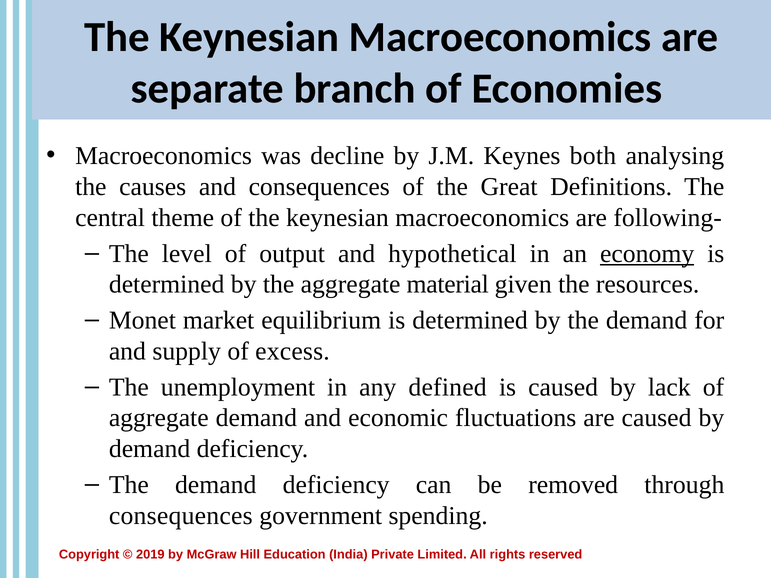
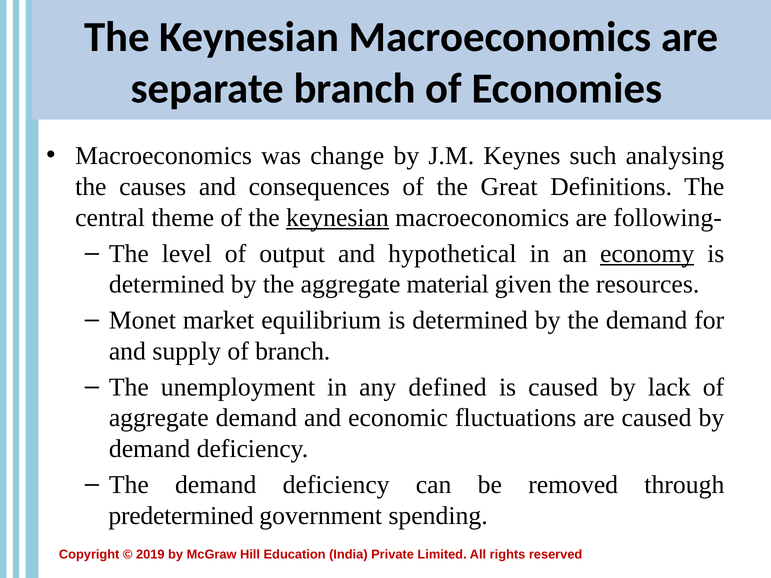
decline: decline -> change
both: both -> such
keynesian at (337, 218) underline: none -> present
of excess: excess -> branch
consequences at (181, 516): consequences -> predetermined
